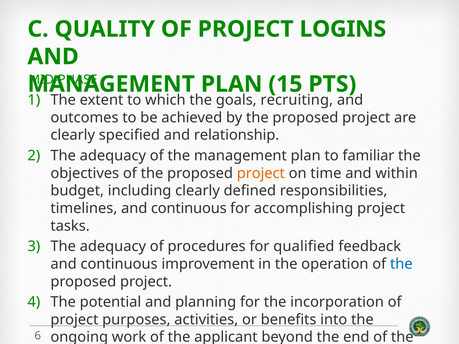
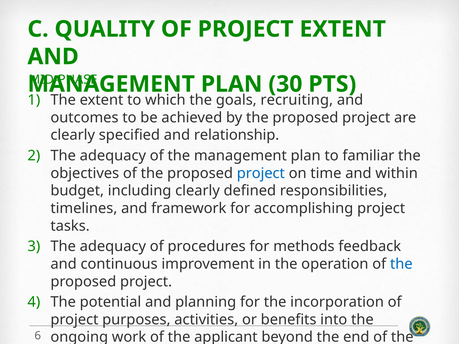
PROJECT LOGINS: LOGINS -> EXTENT
15: 15 -> 30
project at (261, 173) colour: orange -> blue
timelines and continuous: continuous -> framework
qualified: qualified -> methods
